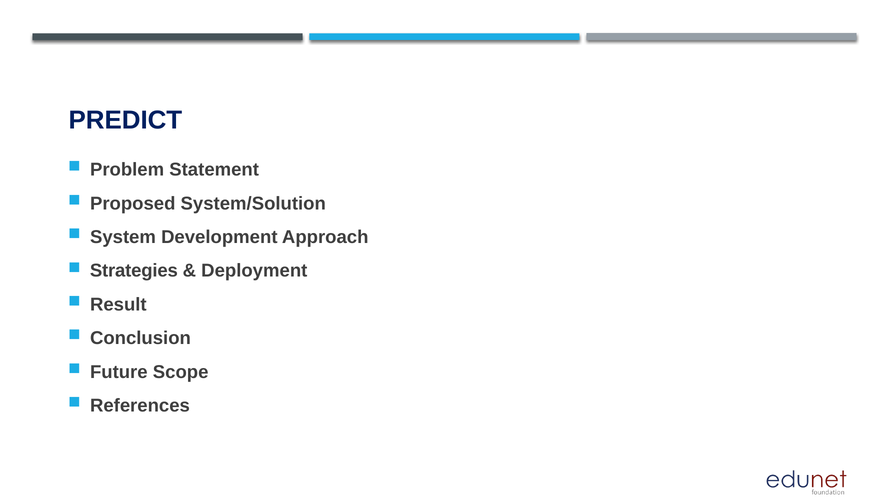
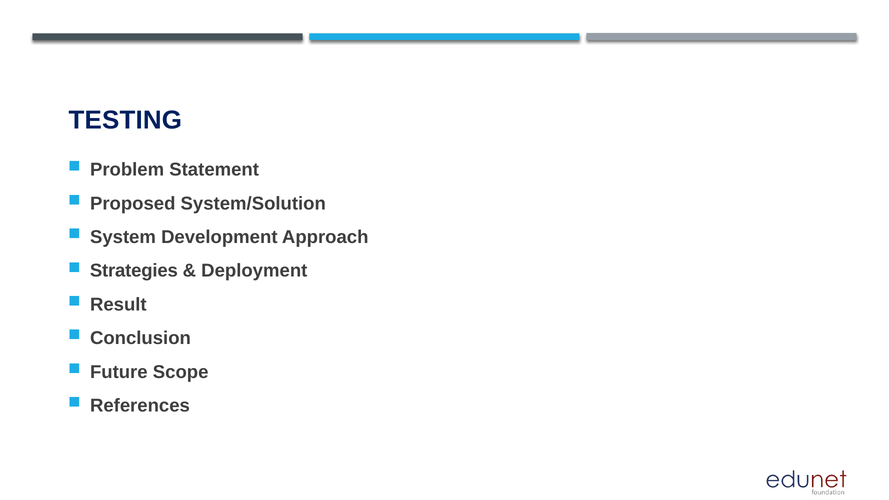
PREDICT: PREDICT -> TESTING
